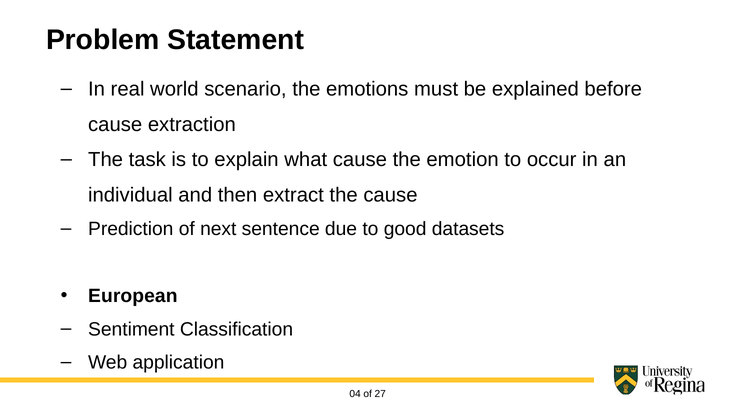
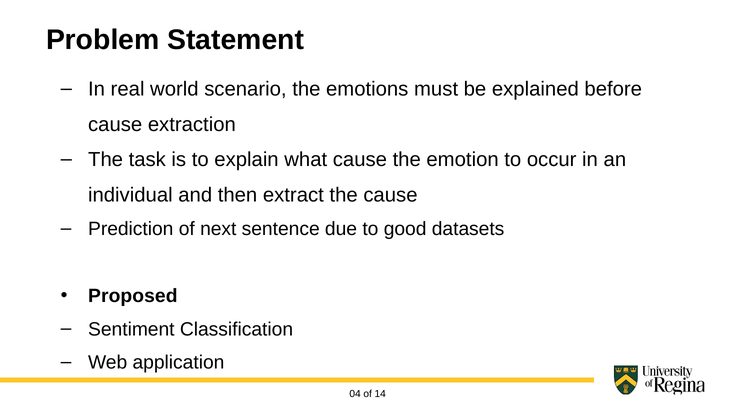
European: European -> Proposed
27: 27 -> 14
